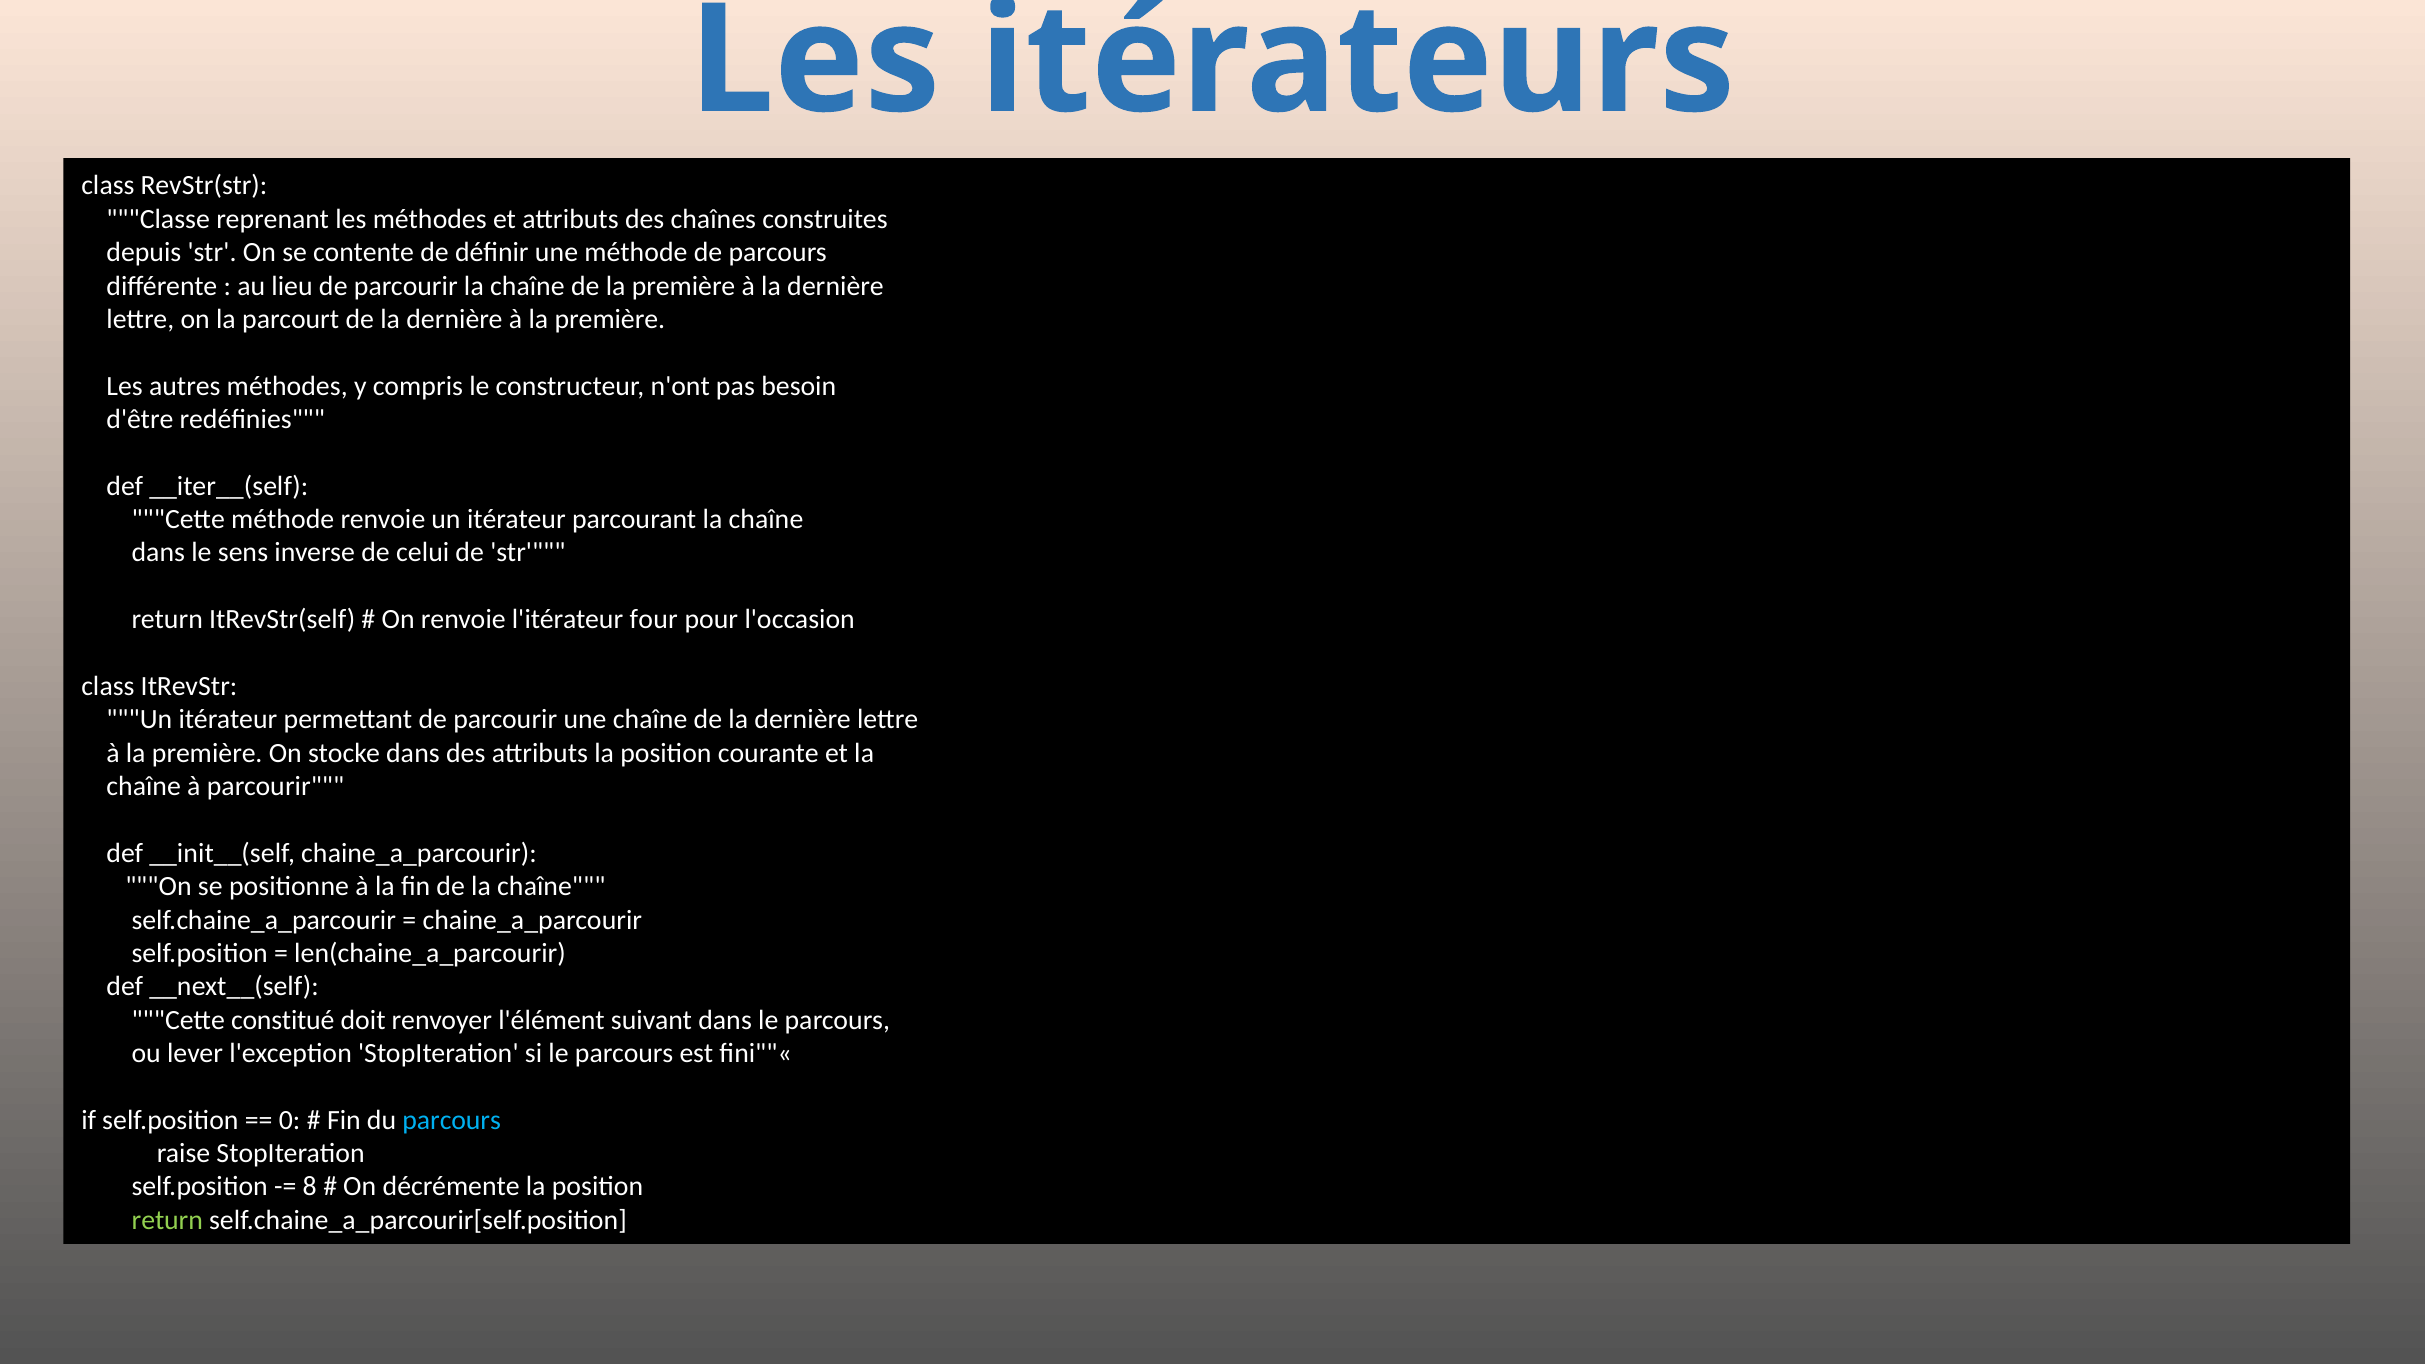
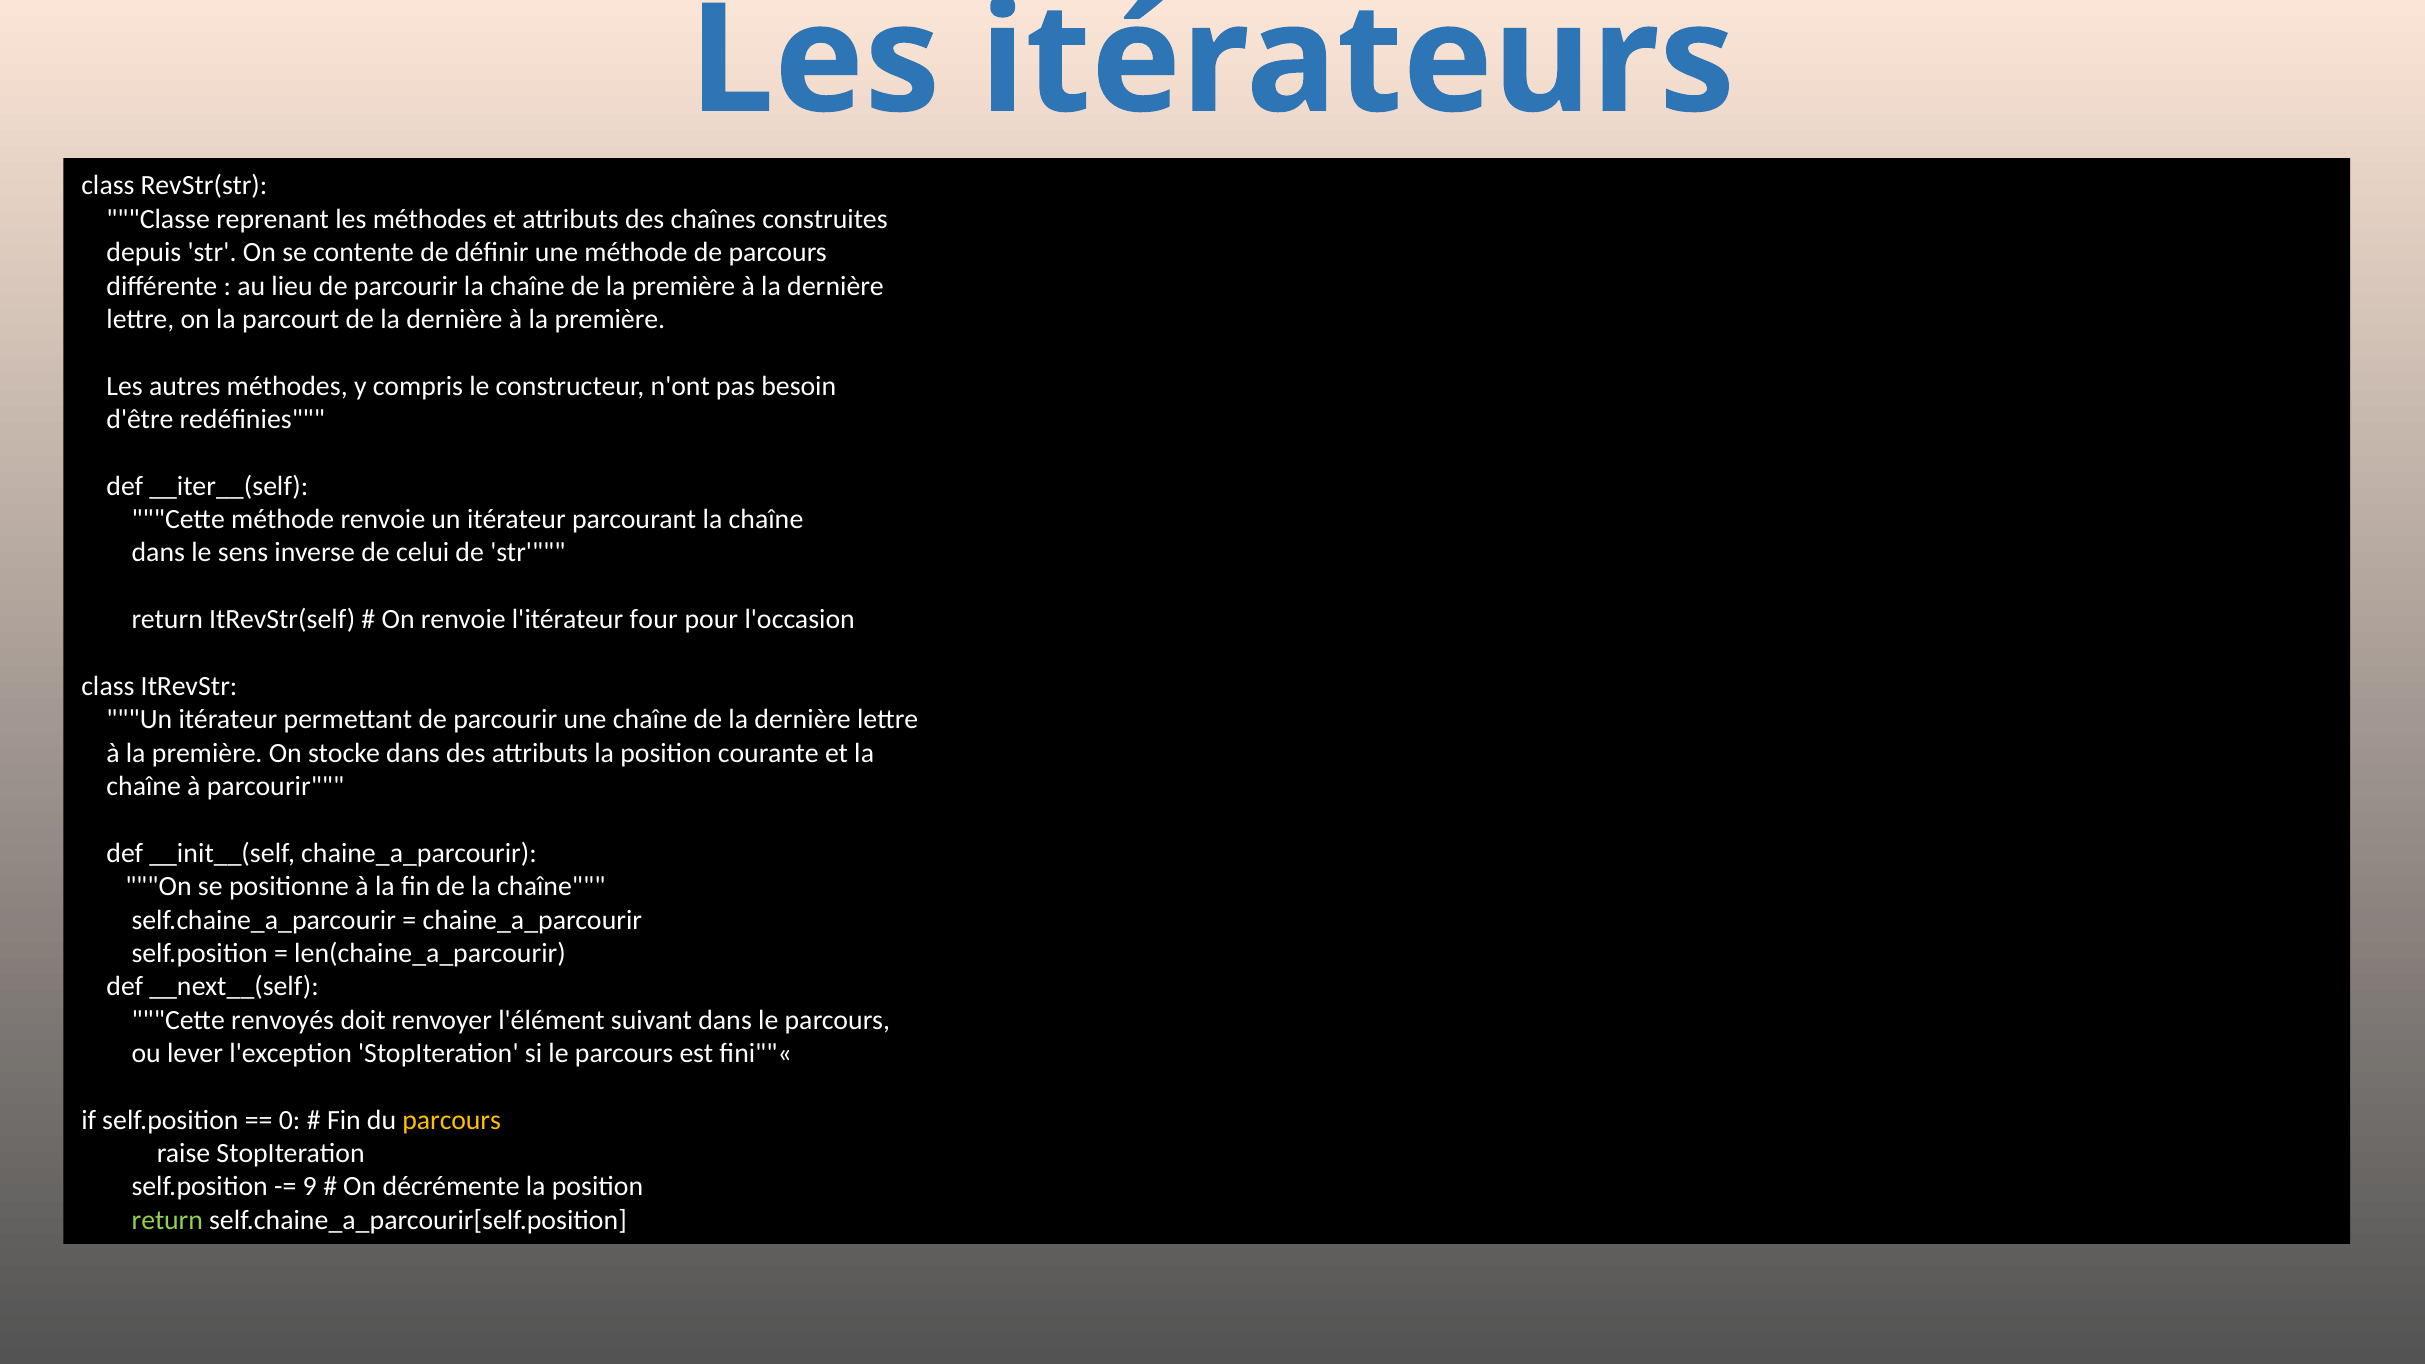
constitué: constitué -> renvoyés
parcours at (452, 1120) colour: light blue -> yellow
8: 8 -> 9
